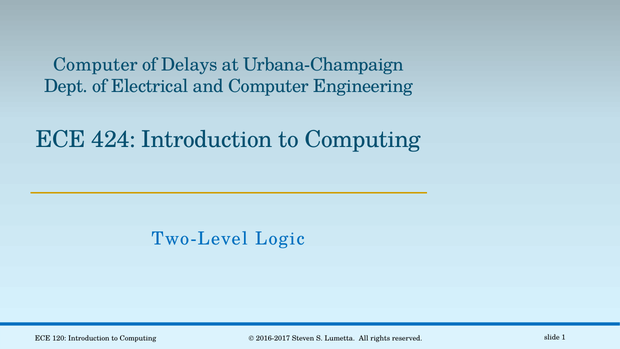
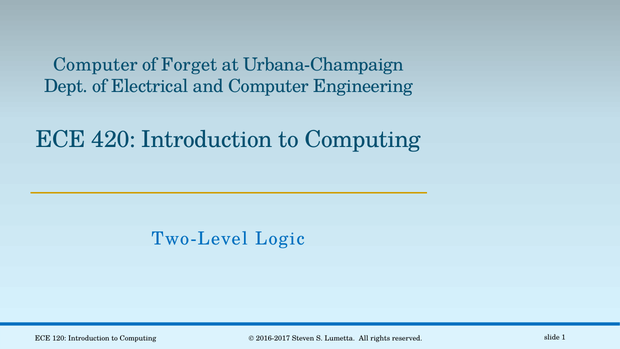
Delays: Delays -> Forget
424: 424 -> 420
